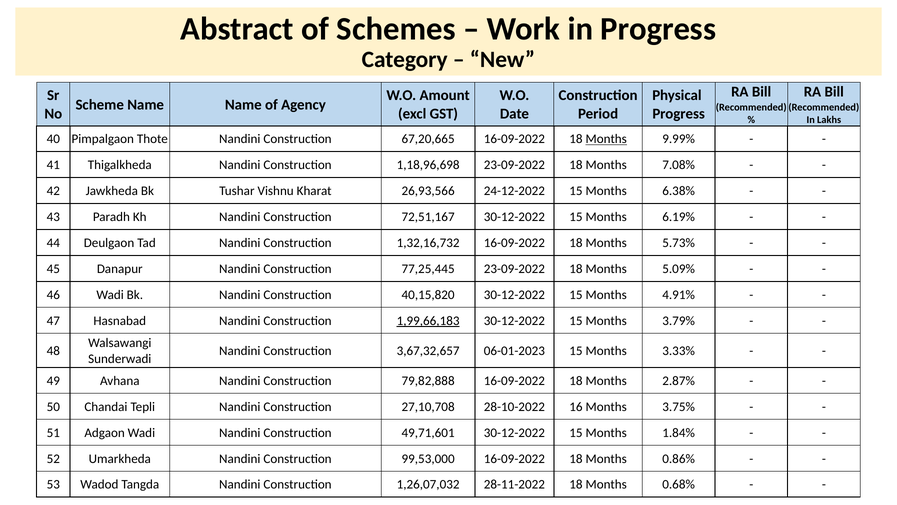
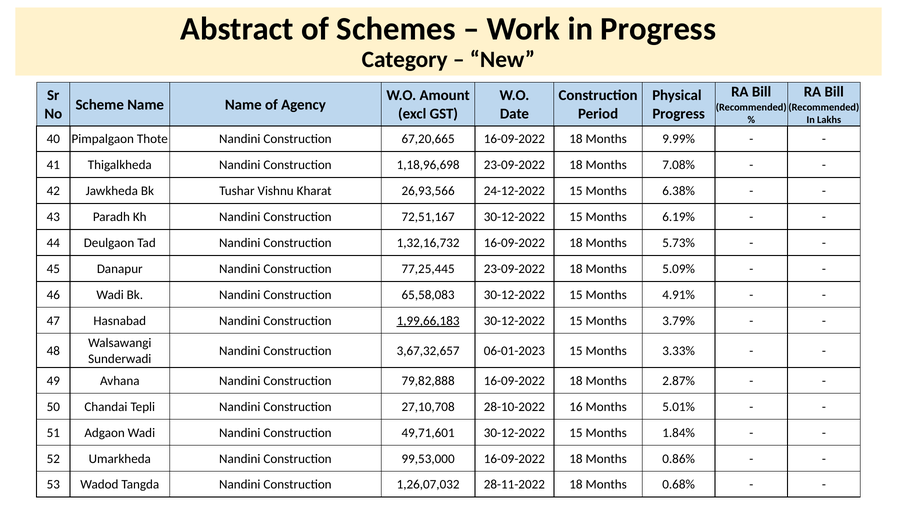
Months at (606, 139) underline: present -> none
40,15,820: 40,15,820 -> 65,58,083
3.75%: 3.75% -> 5.01%
